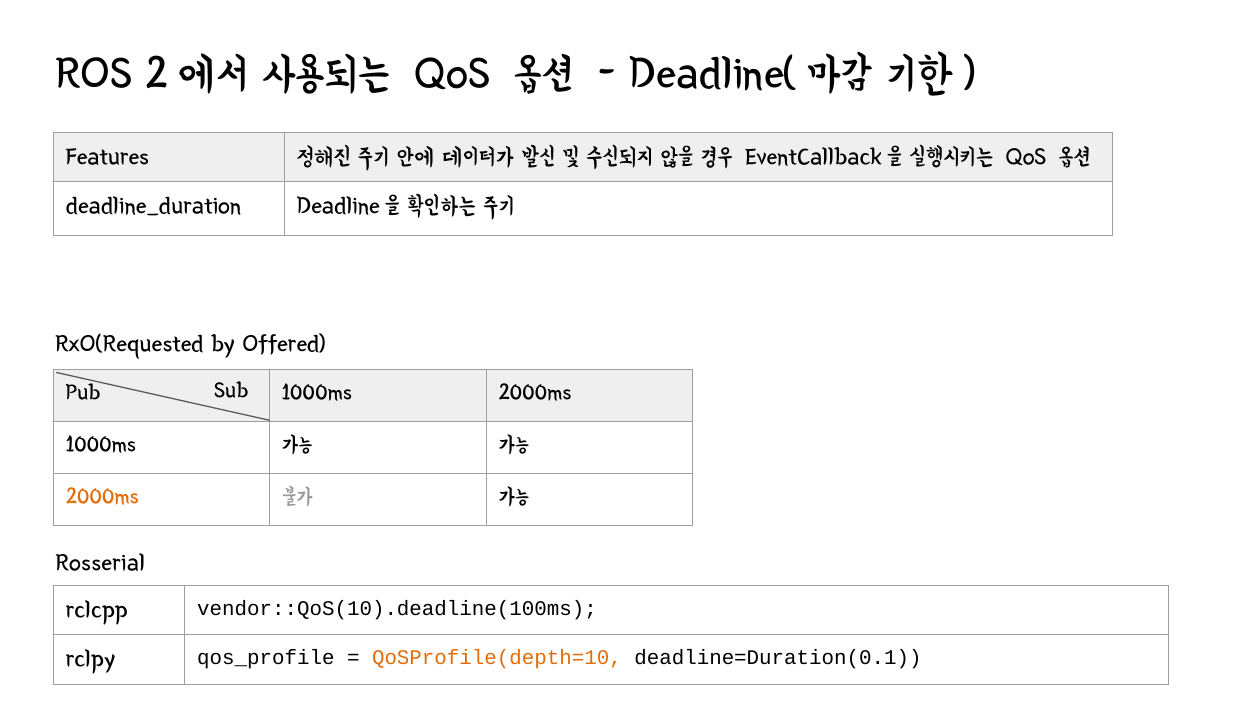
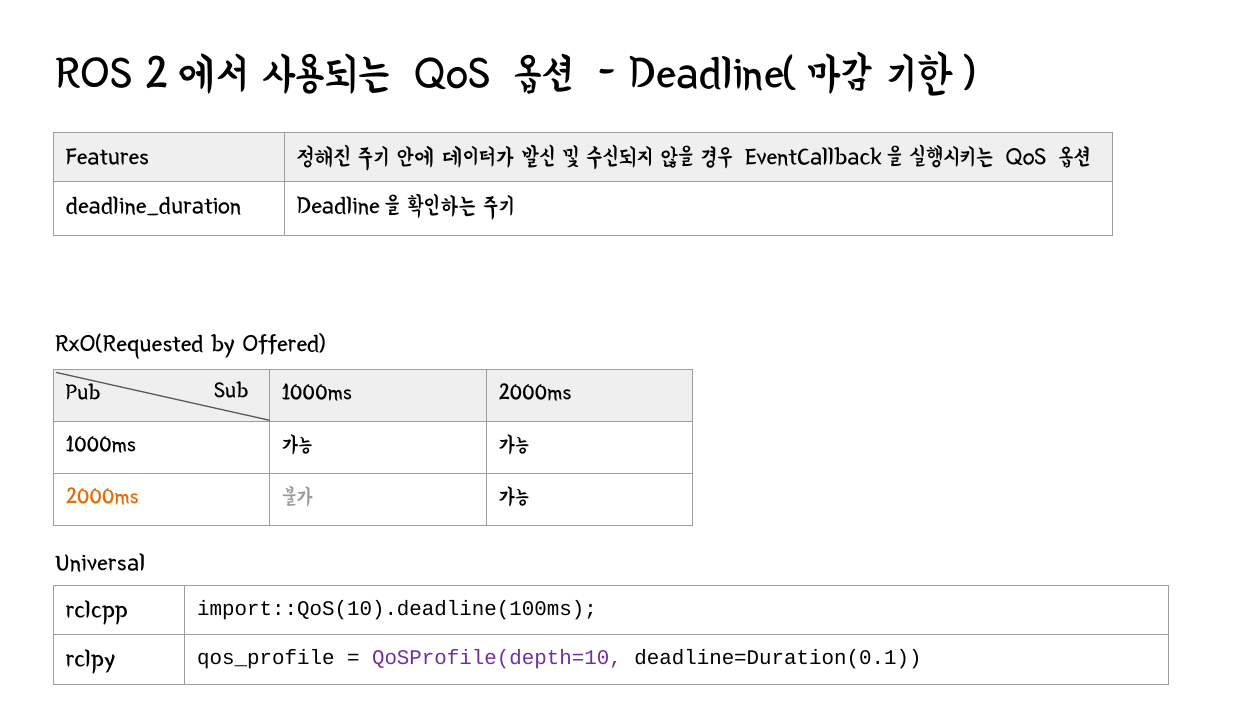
Rosserial: Rosserial -> Universal
vendor::QoS(10).deadline(100ms: vendor::QoS(10).deadline(100ms -> import::QoS(10).deadline(100ms
QoSProfile(depth=10 colour: orange -> purple
